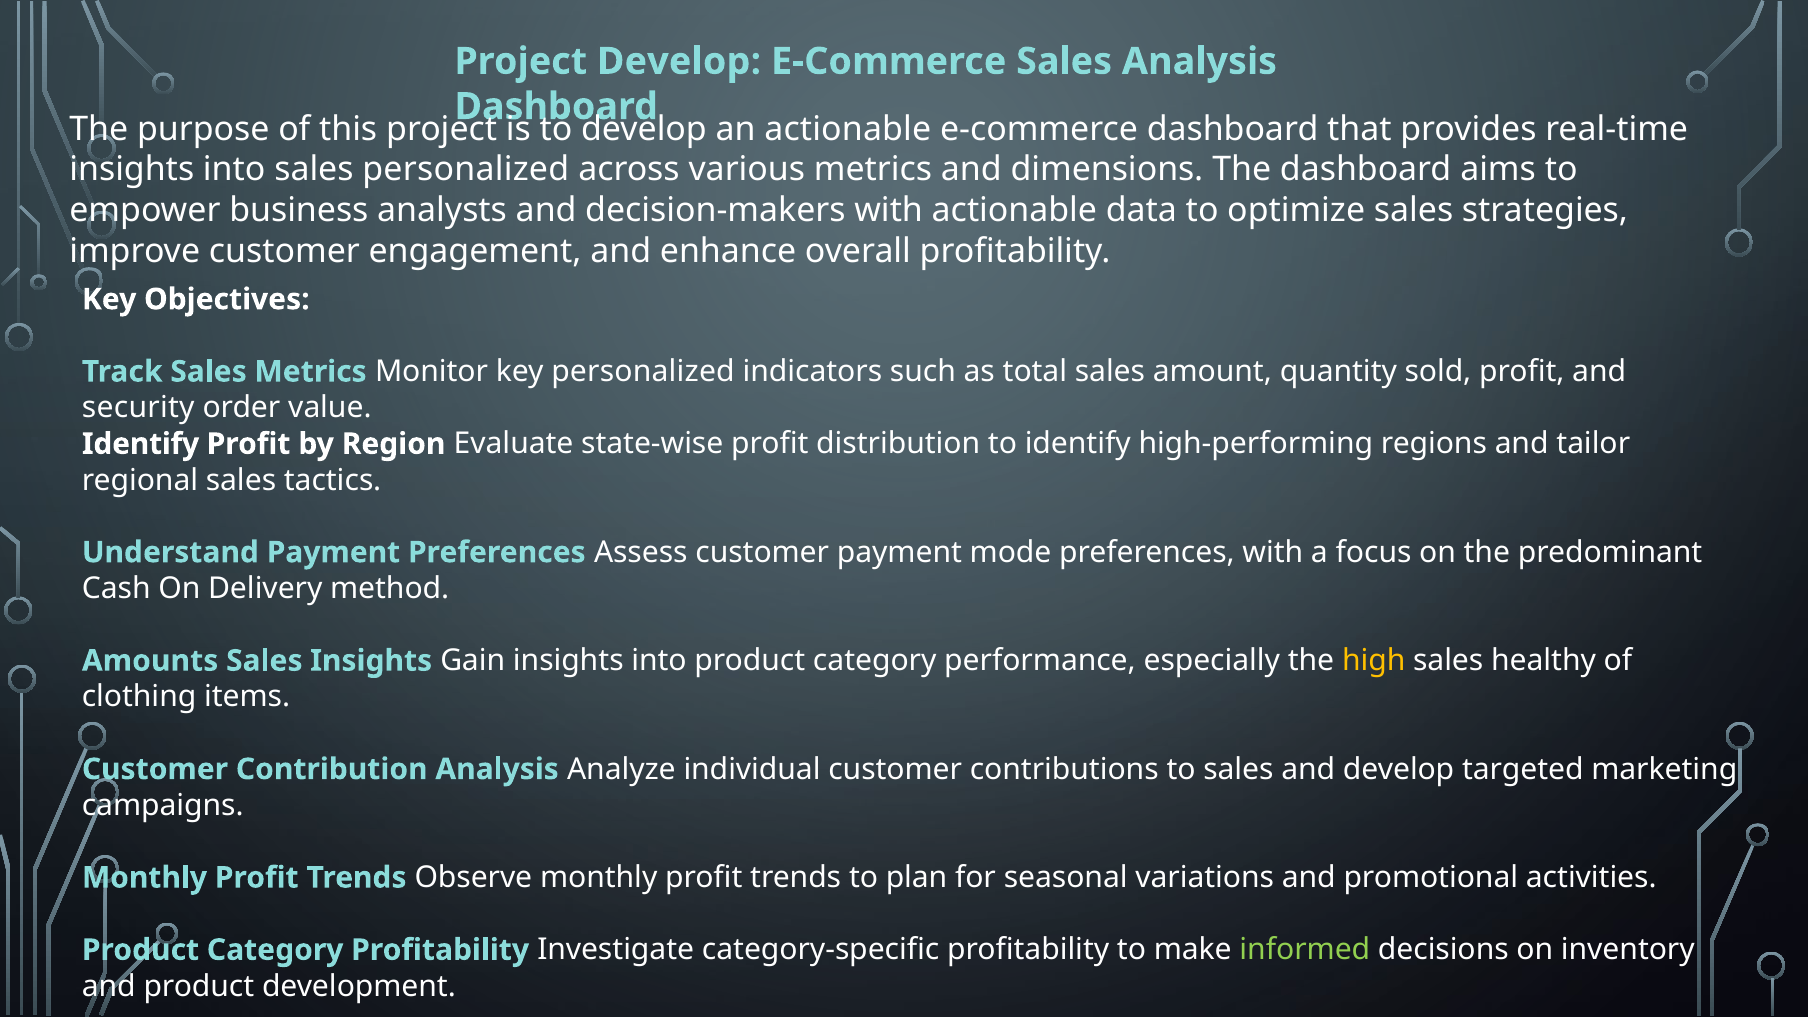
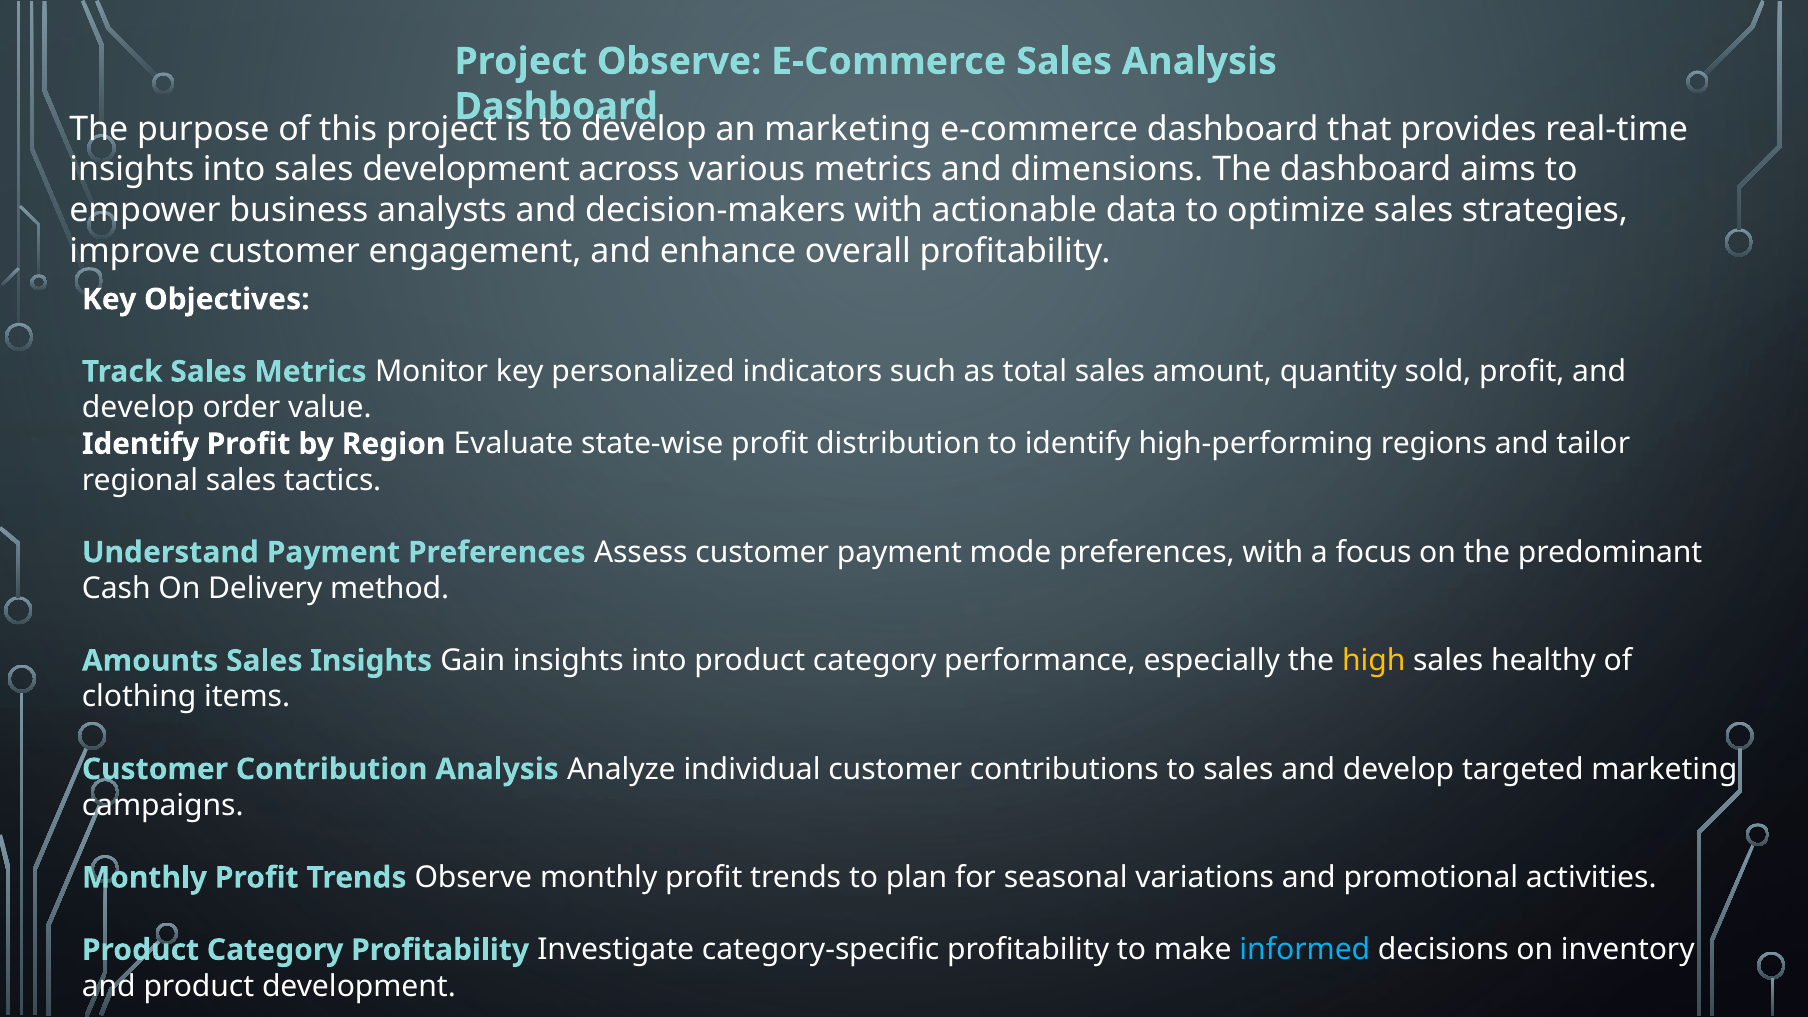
Project Develop: Develop -> Observe
an actionable: actionable -> marketing
sales personalized: personalized -> development
security at (138, 408): security -> develop
informed colour: light green -> light blue
